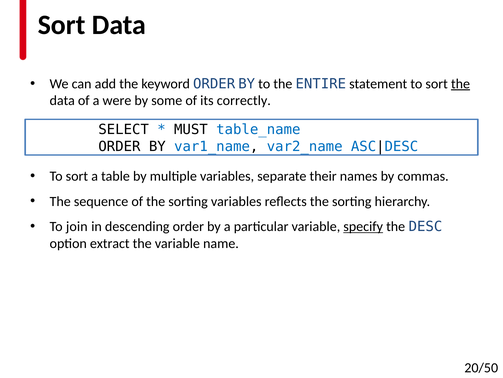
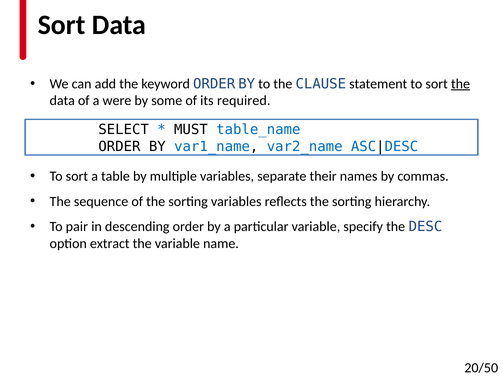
ENTIRE: ENTIRE -> CLAUSE
correctly: correctly -> required
join: join -> pair
specify underline: present -> none
